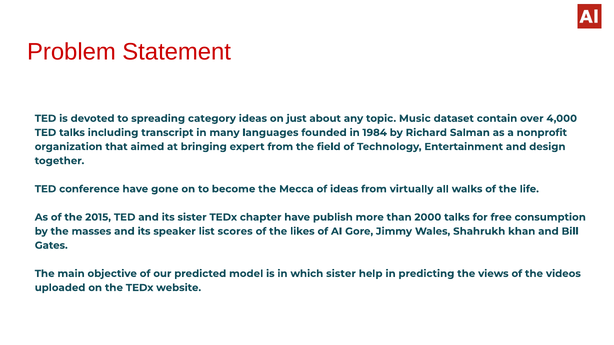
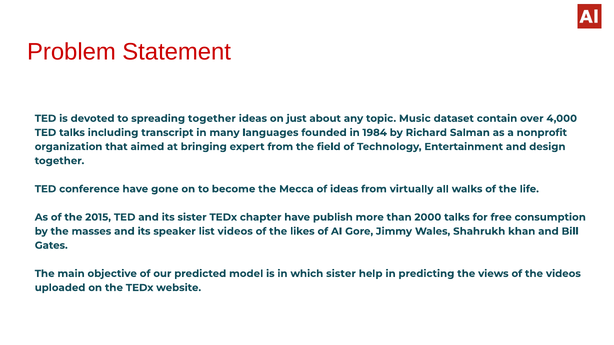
spreading category: category -> together
list scores: scores -> videos
